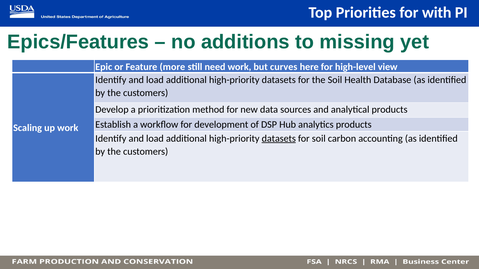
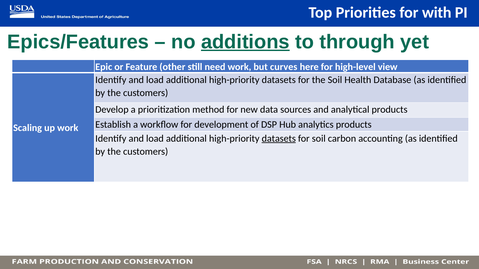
additions underline: none -> present
missing: missing -> through
more: more -> other
